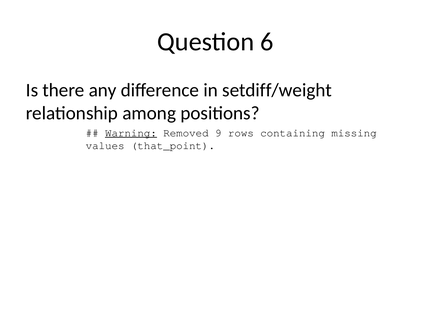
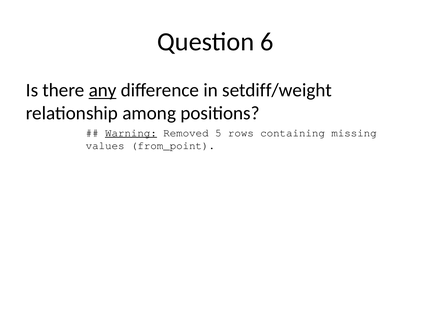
any underline: none -> present
9: 9 -> 5
that_point: that_point -> from_point
